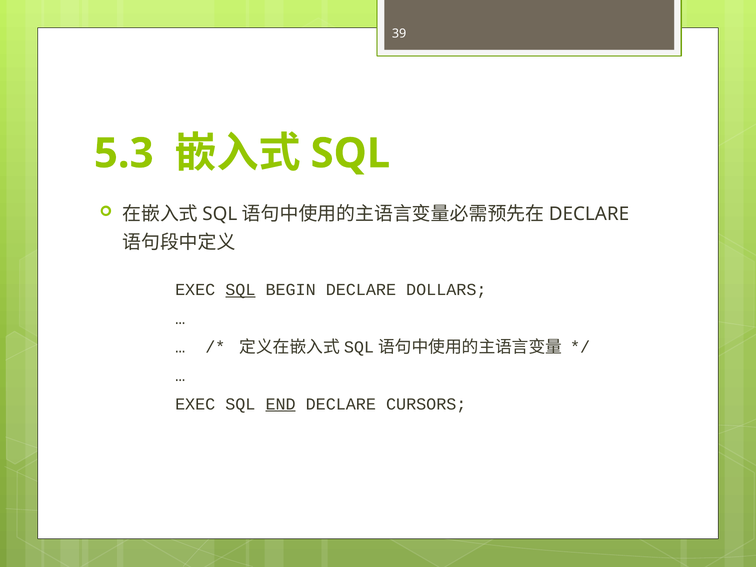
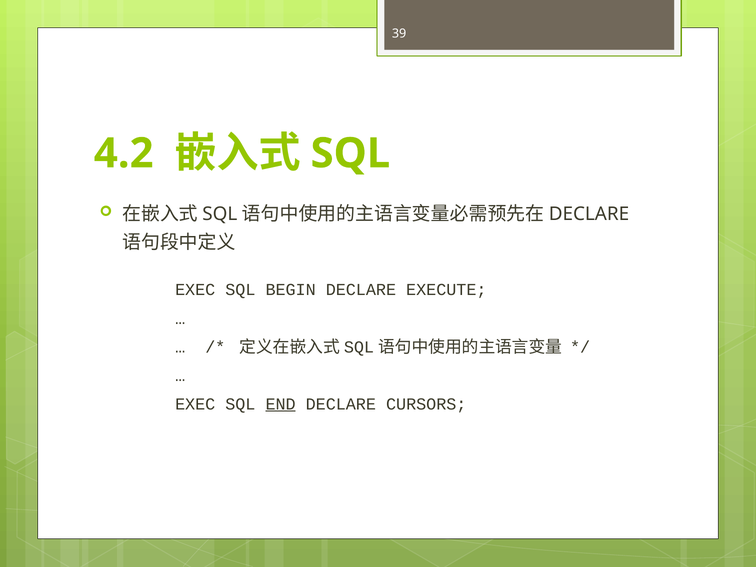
5.3: 5.3 -> 4.2
SQL at (240, 290) underline: present -> none
DOLLARS: DOLLARS -> EXECUTE
